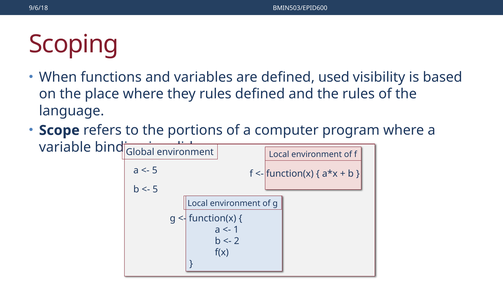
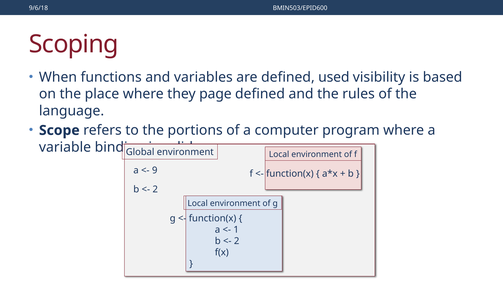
they rules: rules -> page
5 at (155, 170): 5 -> 9
5 at (155, 189): 5 -> 2
